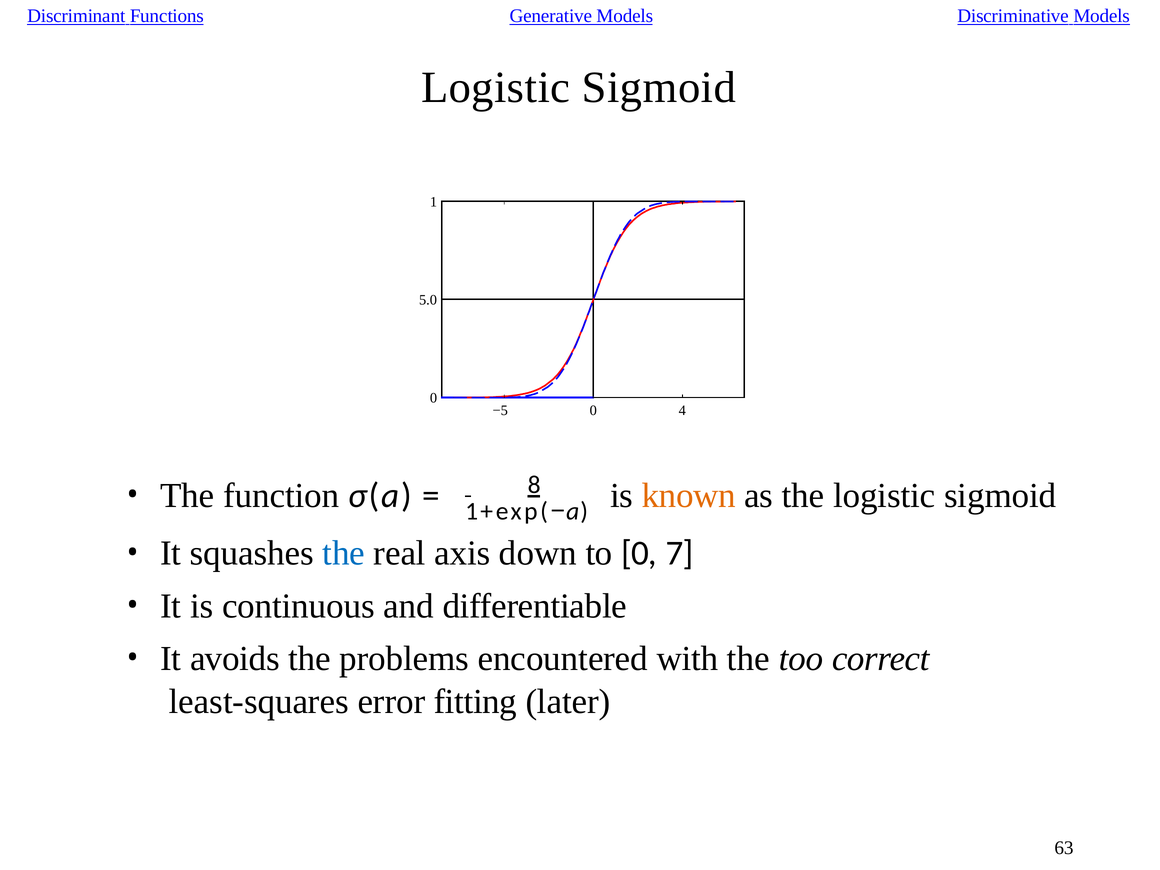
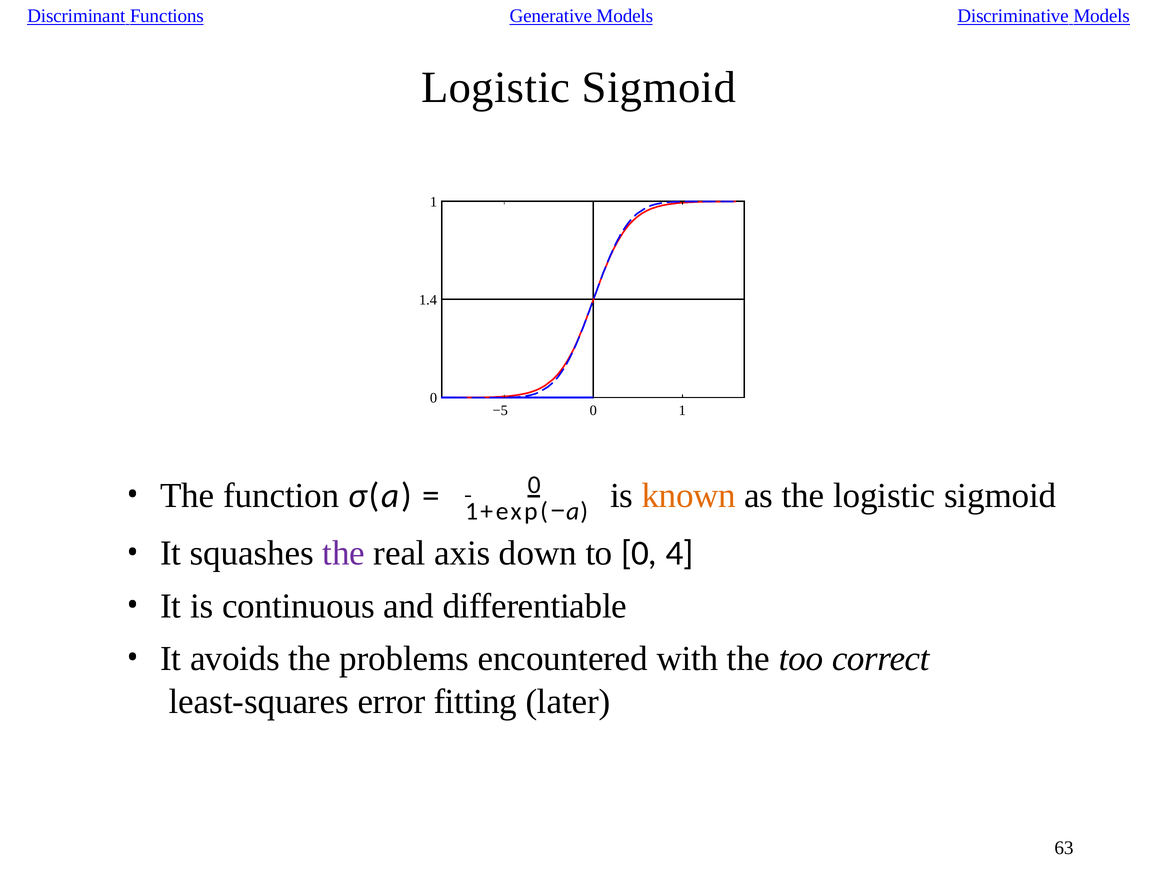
5.0: 5.0 -> 1.4
0 4: 4 -> 1
8 at (534, 485): 8 -> 0
the at (344, 554) colour: blue -> purple
7: 7 -> 4
